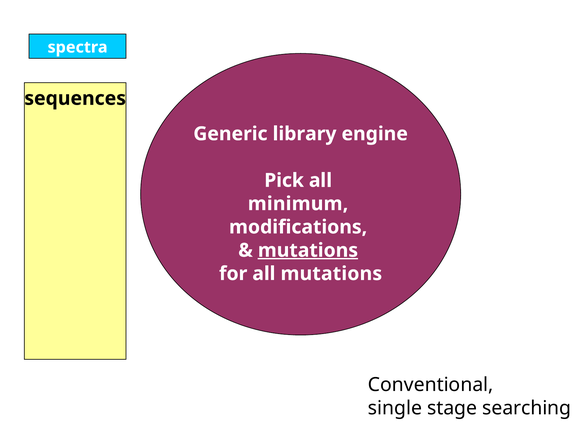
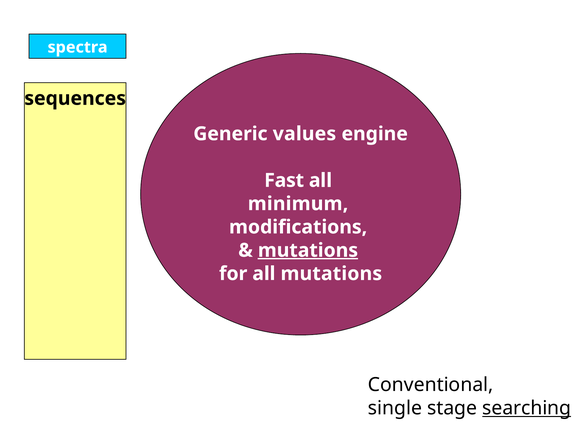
library: library -> values
Pick: Pick -> Fast
searching underline: none -> present
